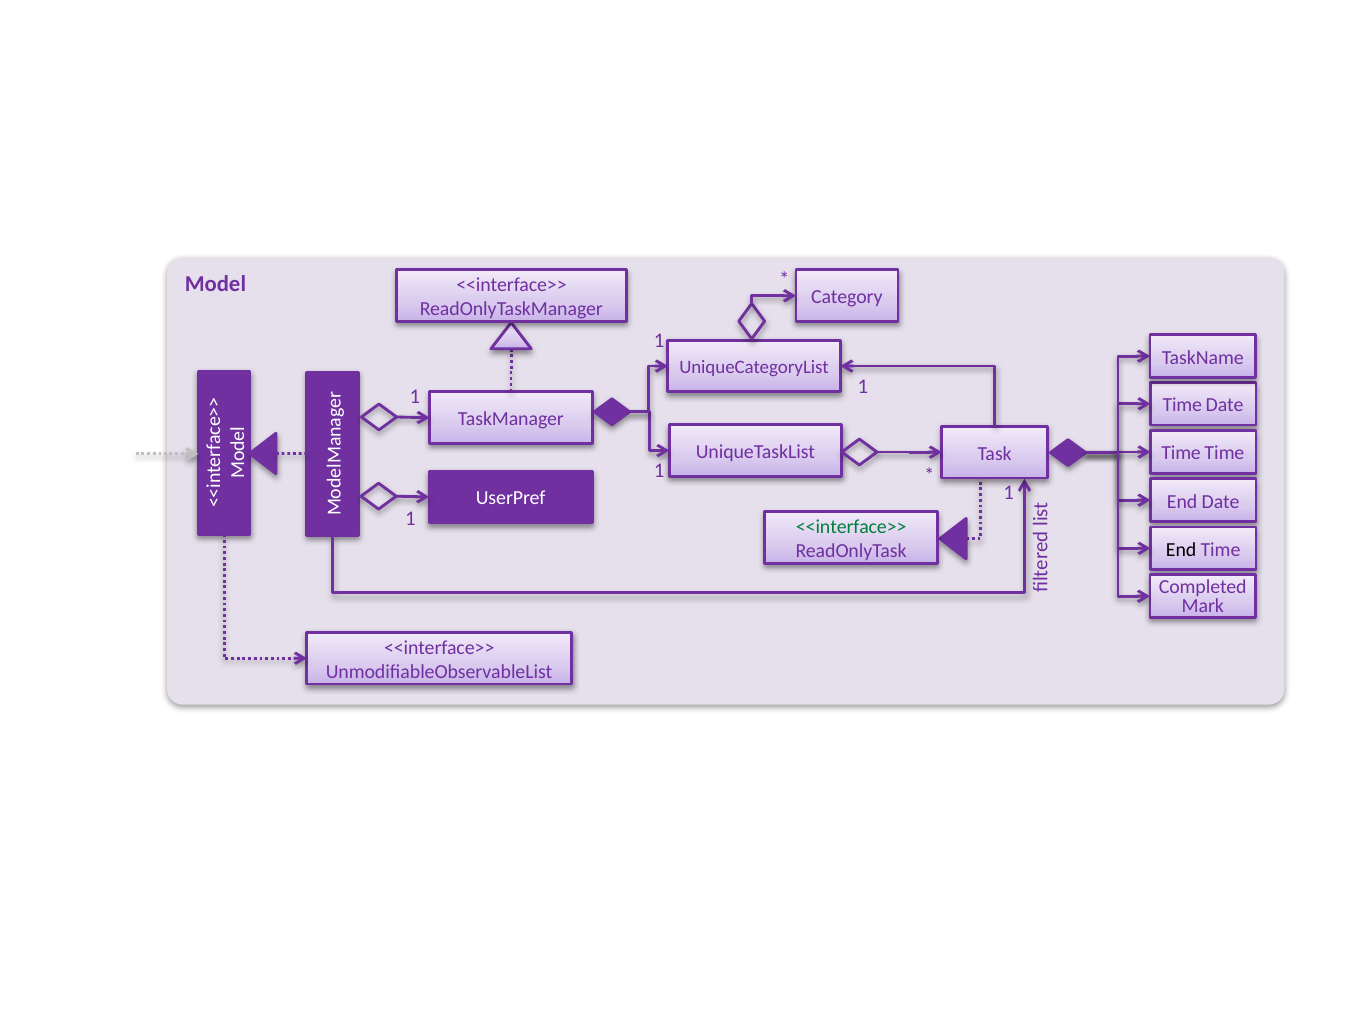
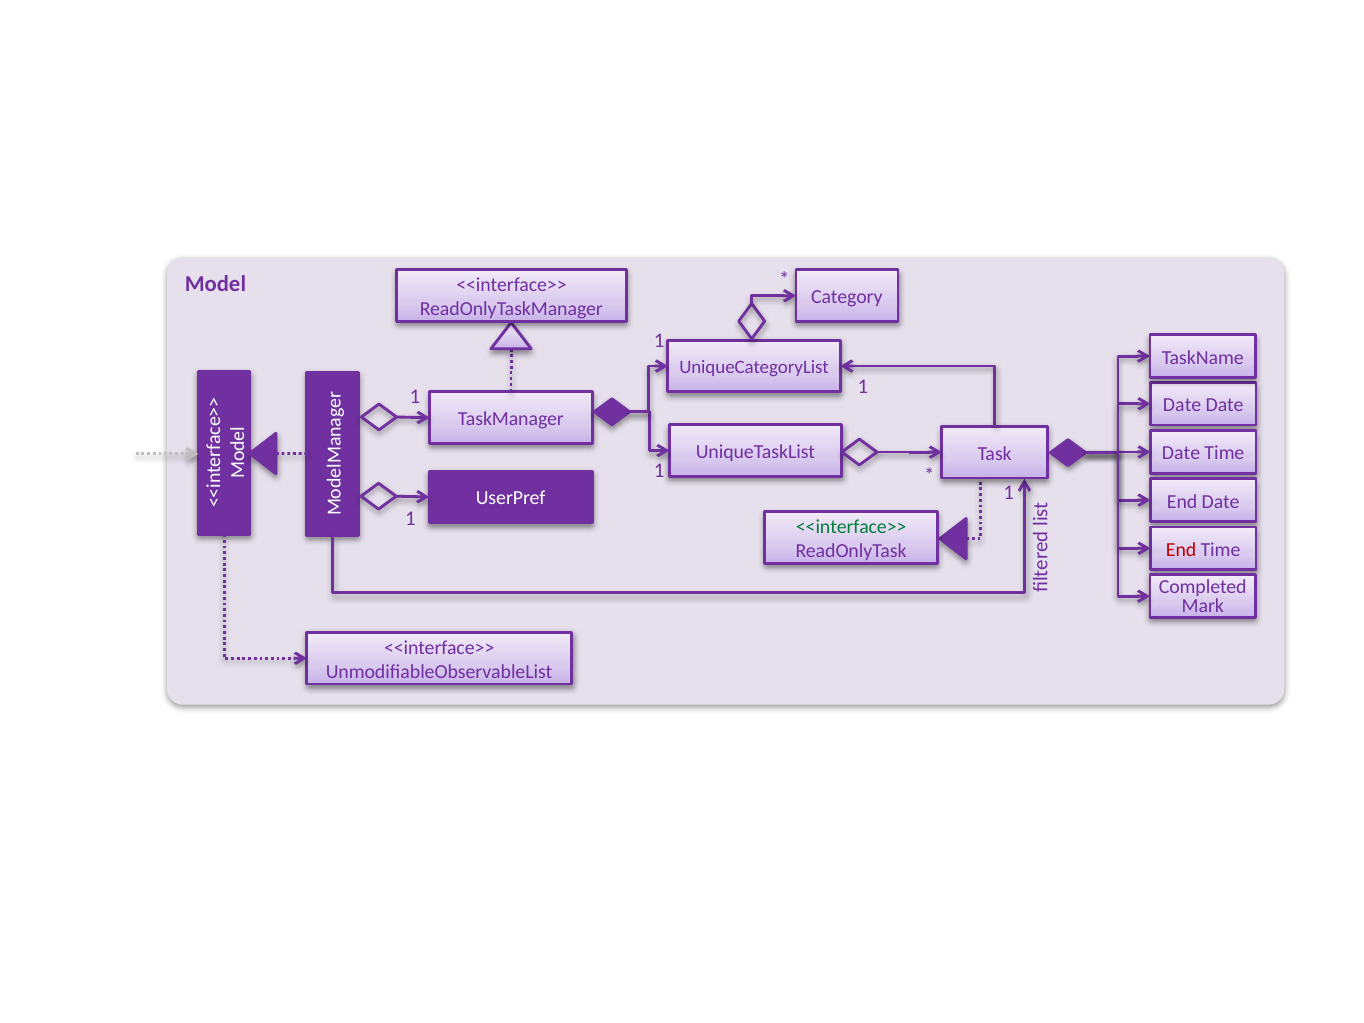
Time at (1182, 405): Time -> Date
Time at (1181, 453): Time -> Date
End at (1181, 550) colour: black -> red
